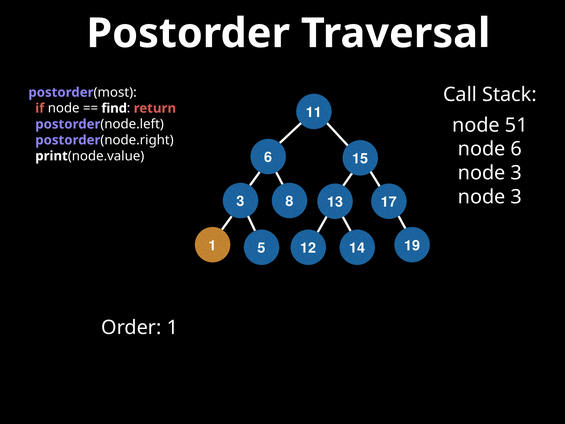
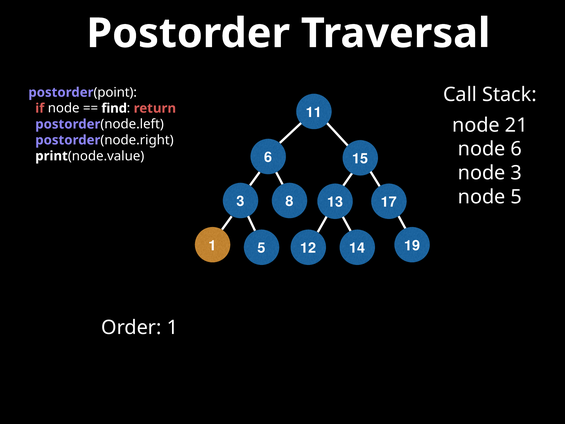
most: most -> point
51: 51 -> 21
3 at (516, 197): 3 -> 5
